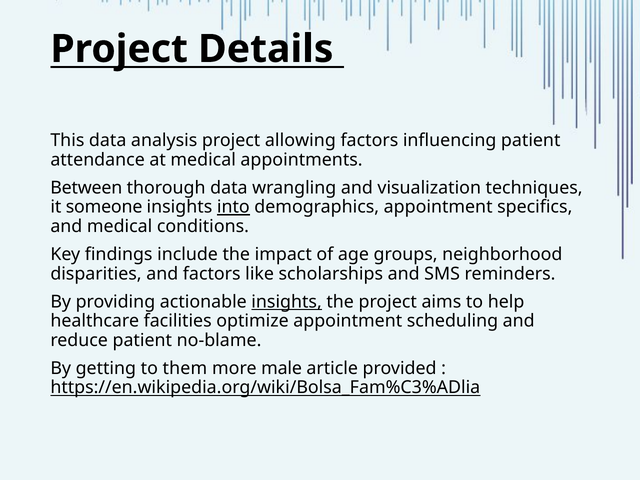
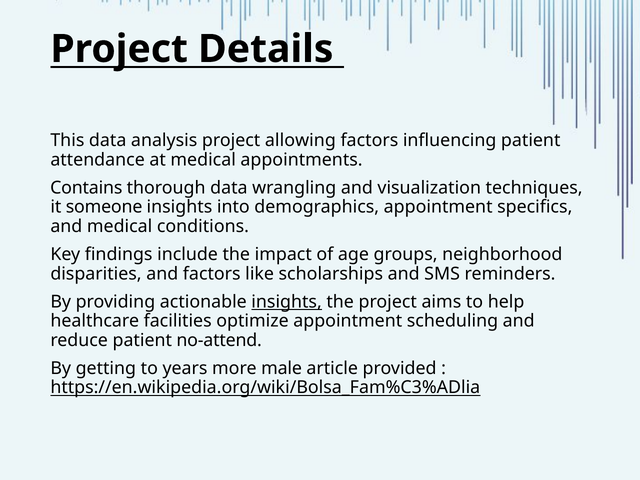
Between: Between -> Contains
into underline: present -> none
no-blame: no-blame -> no-attend
them: them -> years
